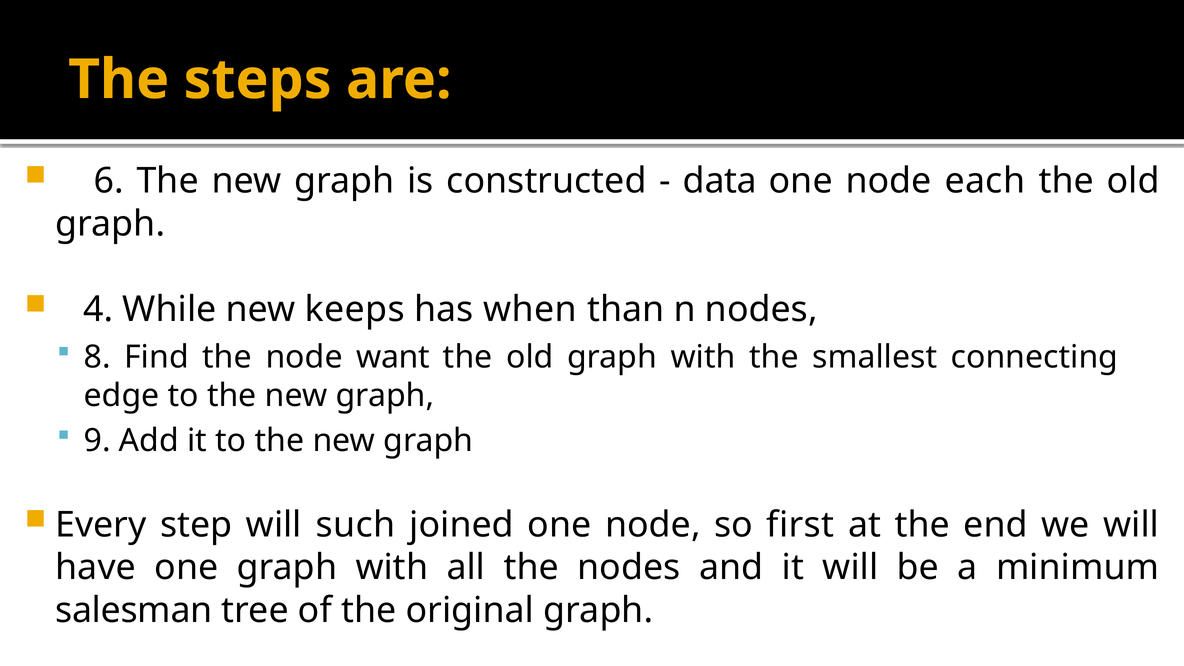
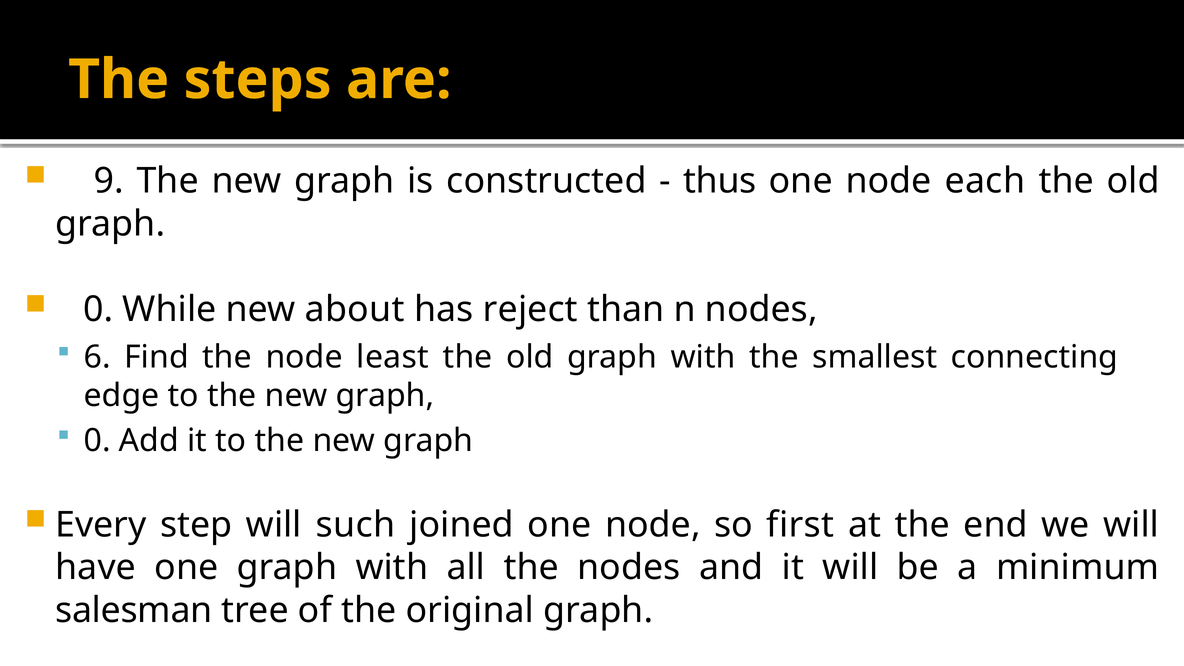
6: 6 -> 9
data: data -> thus
4 at (98, 310): 4 -> 0
keeps: keeps -> about
when: when -> reject
8: 8 -> 6
want: want -> least
9 at (97, 441): 9 -> 0
